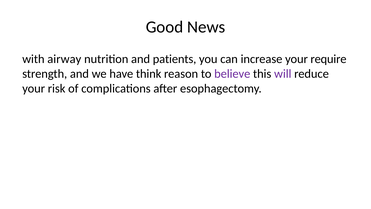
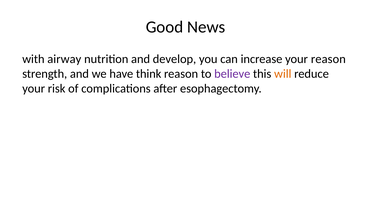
patients: patients -> develop
your require: require -> reason
will colour: purple -> orange
